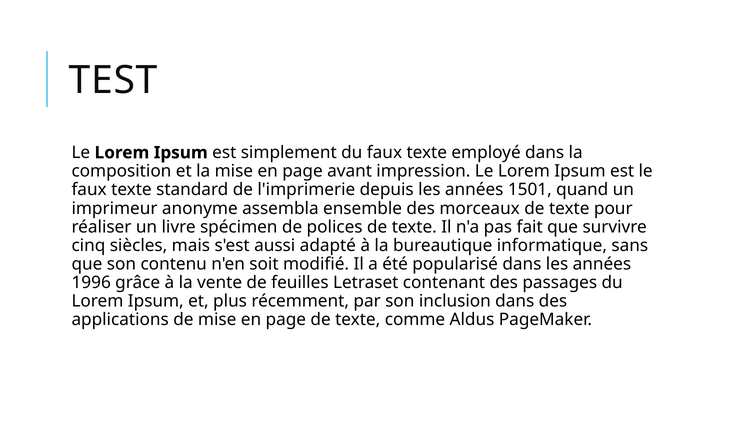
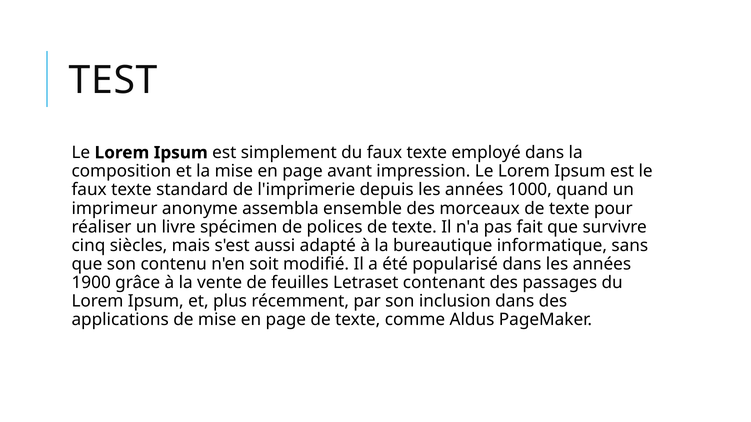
1501: 1501 -> 1000
1996: 1996 -> 1900
